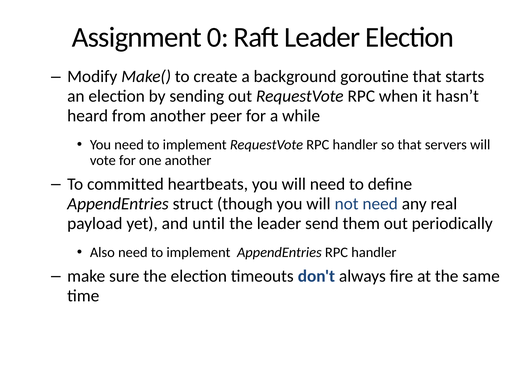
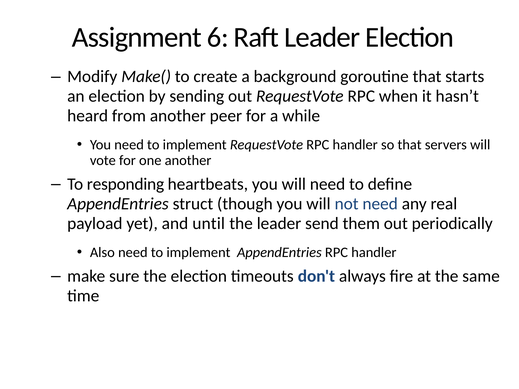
0: 0 -> 6
committed: committed -> responding
